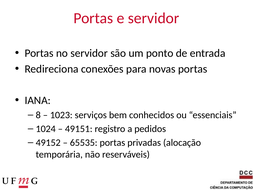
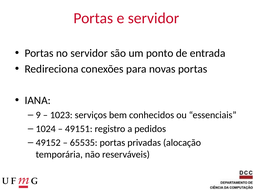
8: 8 -> 9
